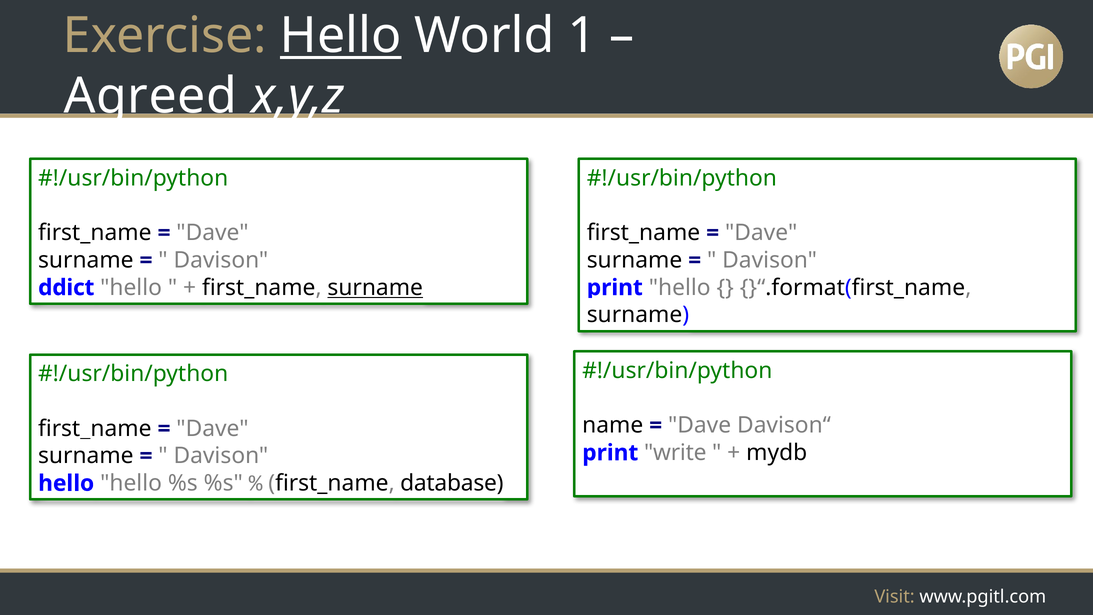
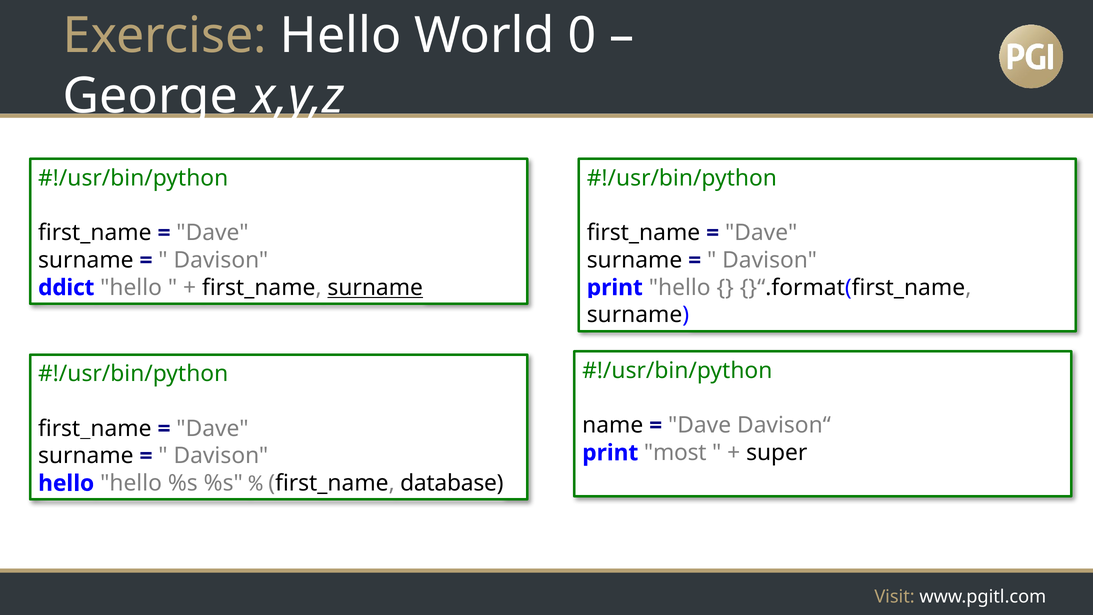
Hello at (341, 36) underline: present -> none
1: 1 -> 0
Agreed: Agreed -> George
write: write -> most
mydb: mydb -> super
